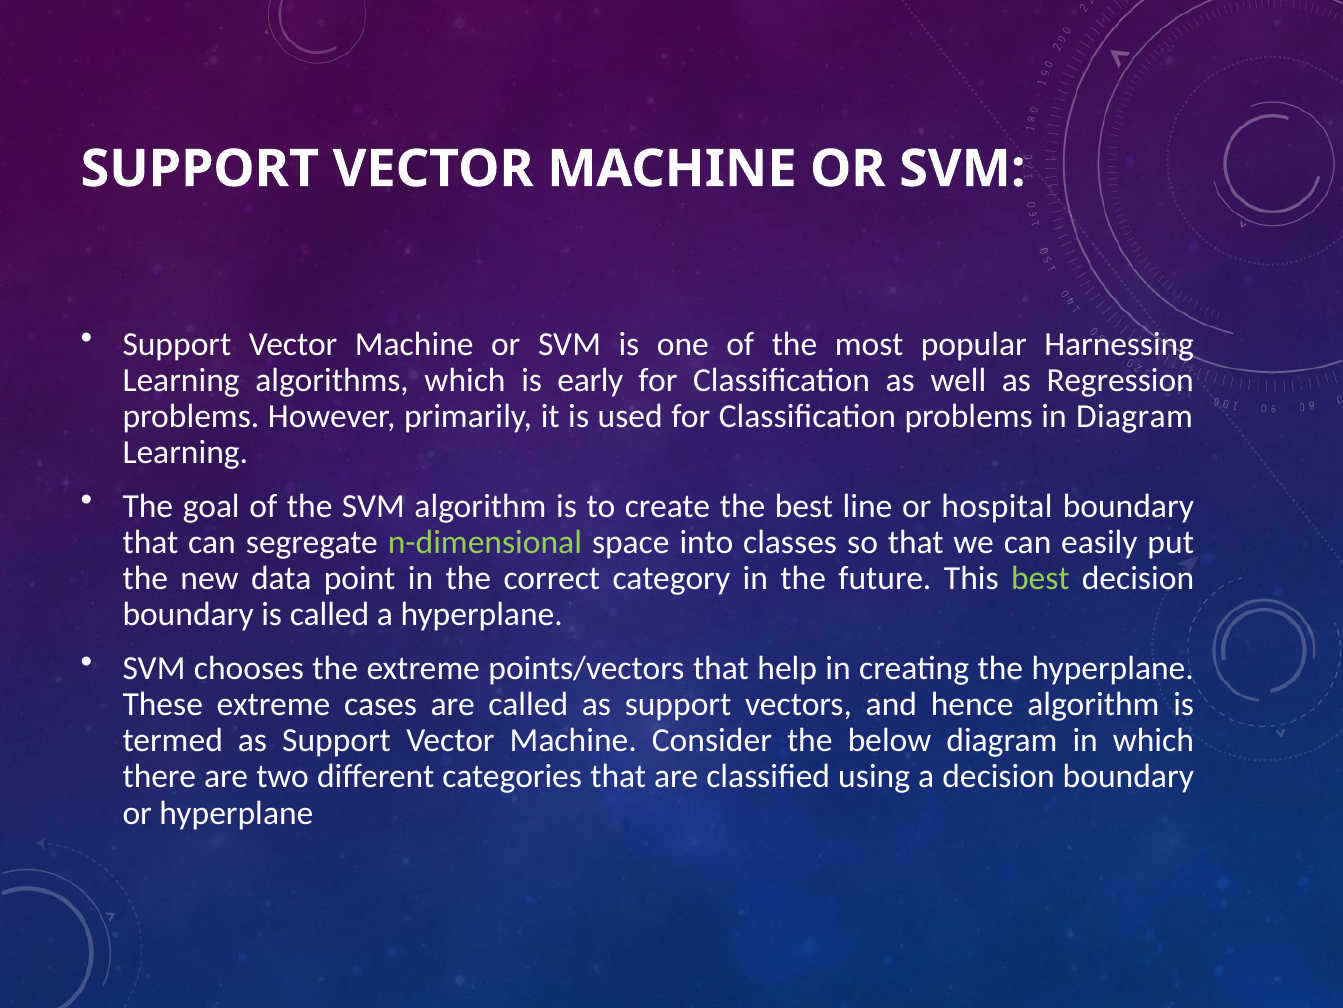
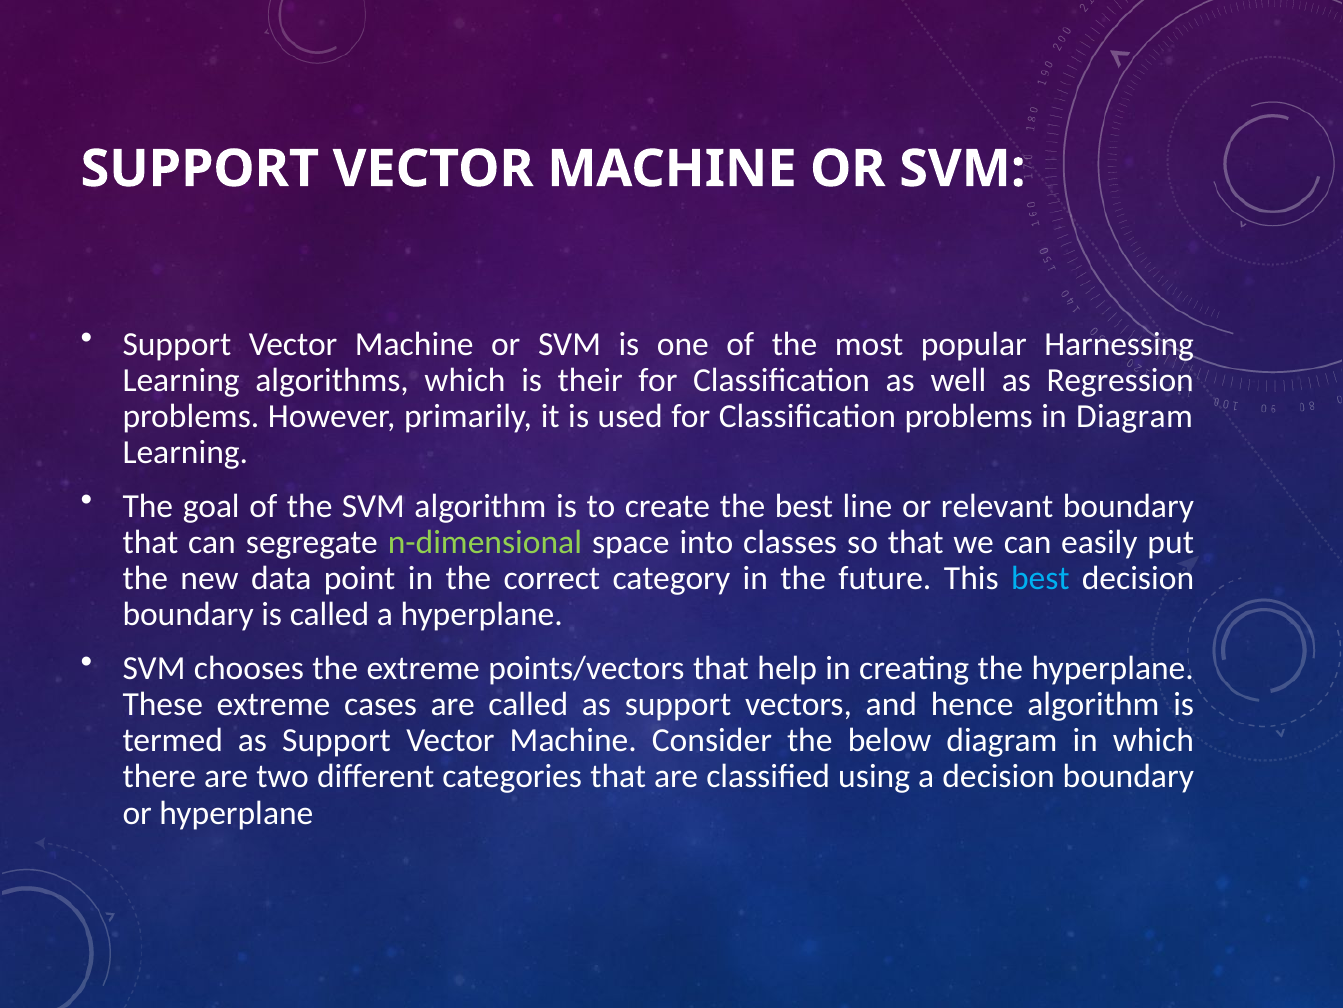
early: early -> their
hospital: hospital -> relevant
best at (1040, 578) colour: light green -> light blue
